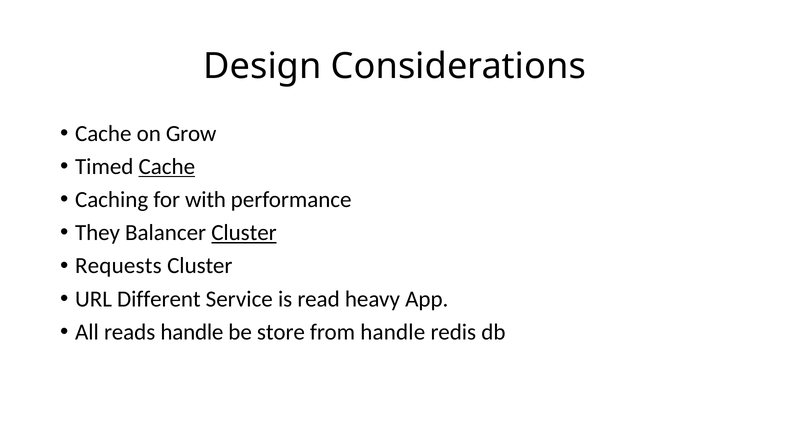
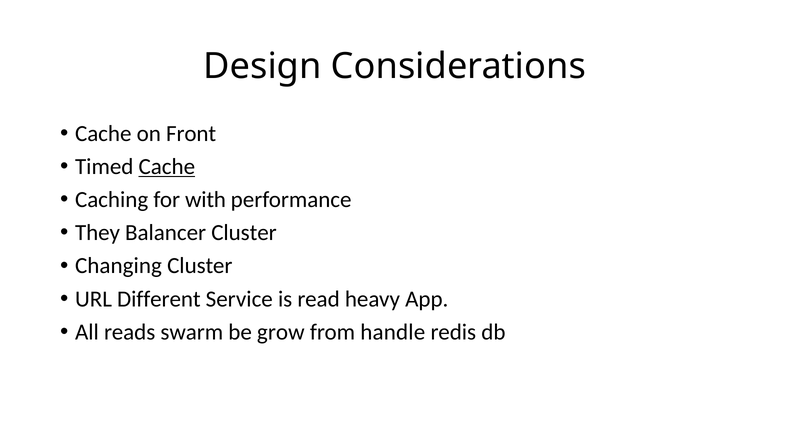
Grow: Grow -> Front
Cluster at (244, 233) underline: present -> none
Requests: Requests -> Changing
reads handle: handle -> swarm
store: store -> grow
